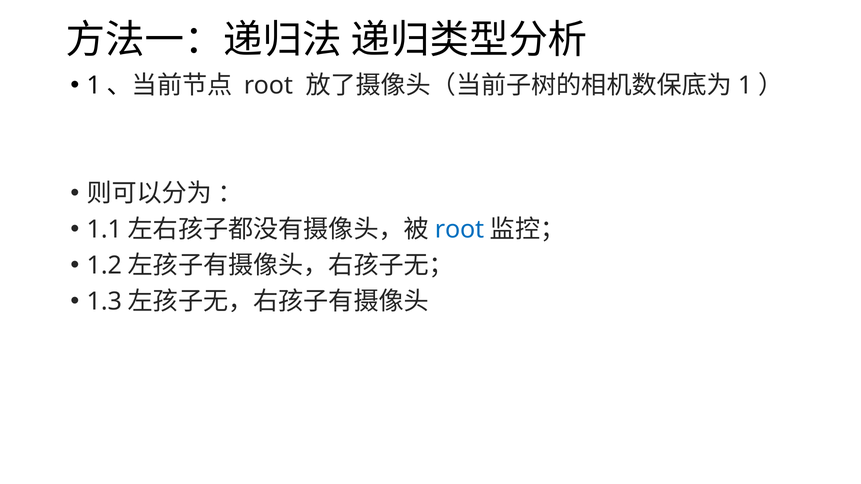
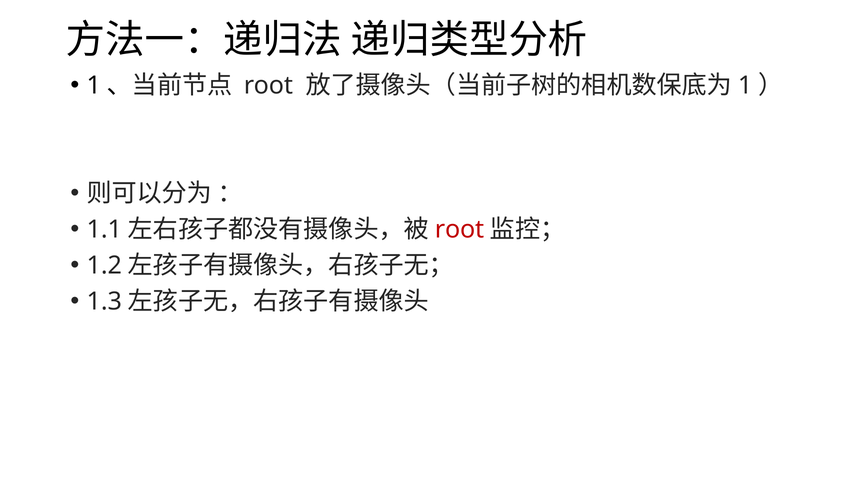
root at (459, 230) colour: blue -> red
